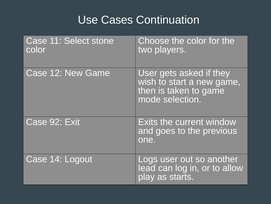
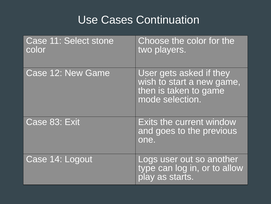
92: 92 -> 83
lead: lead -> type
